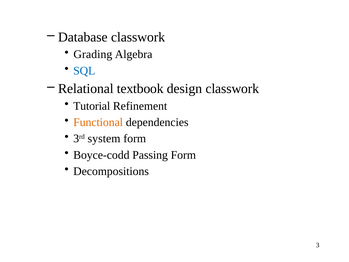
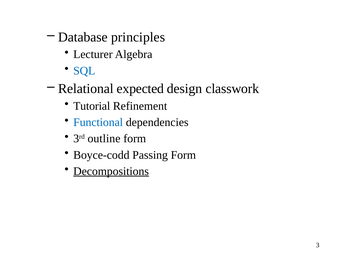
Database classwork: classwork -> principles
Grading: Grading -> Lecturer
textbook: textbook -> expected
Functional colour: orange -> blue
system: system -> outline
Decompositions underline: none -> present
